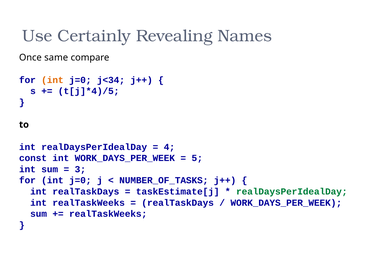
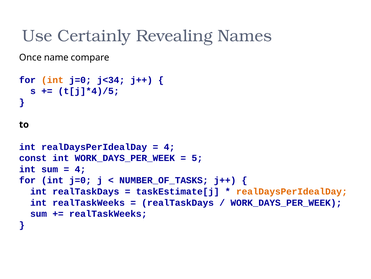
same: same -> name
3 at (80, 169): 3 -> 4
realDaysPerIdealDay at (292, 191) colour: green -> orange
